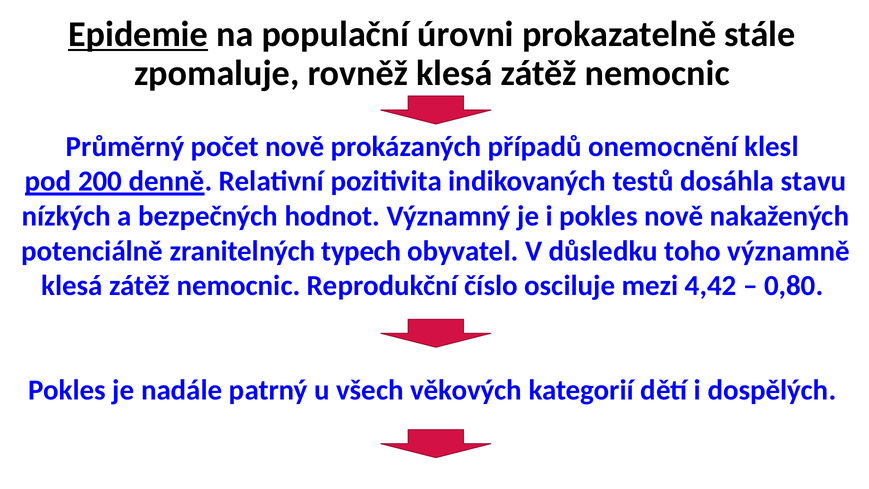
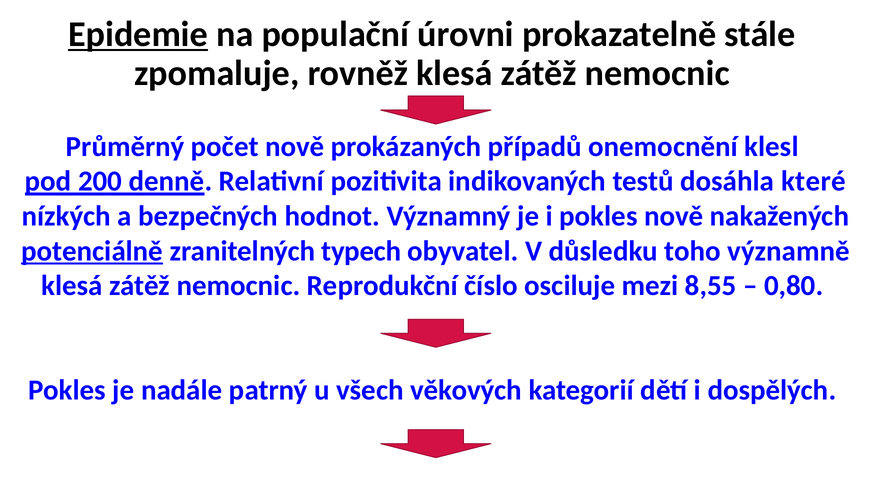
stavu: stavu -> které
potenciálně underline: none -> present
4,42: 4,42 -> 8,55
